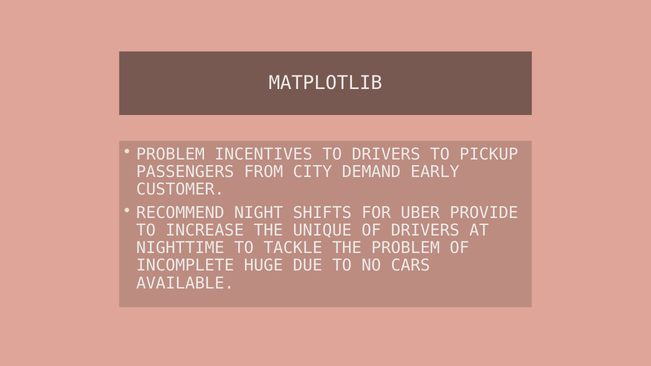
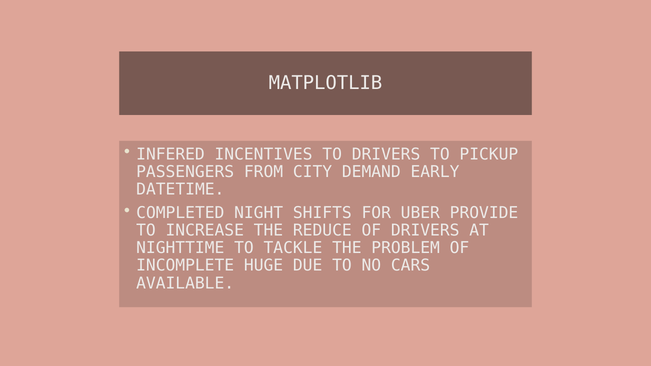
PROBLEM at (171, 154): PROBLEM -> INFERED
CUSTOMER: CUSTOMER -> DATETIME
RECOMMEND: RECOMMEND -> COMPLETED
UNIQUE: UNIQUE -> REDUCE
